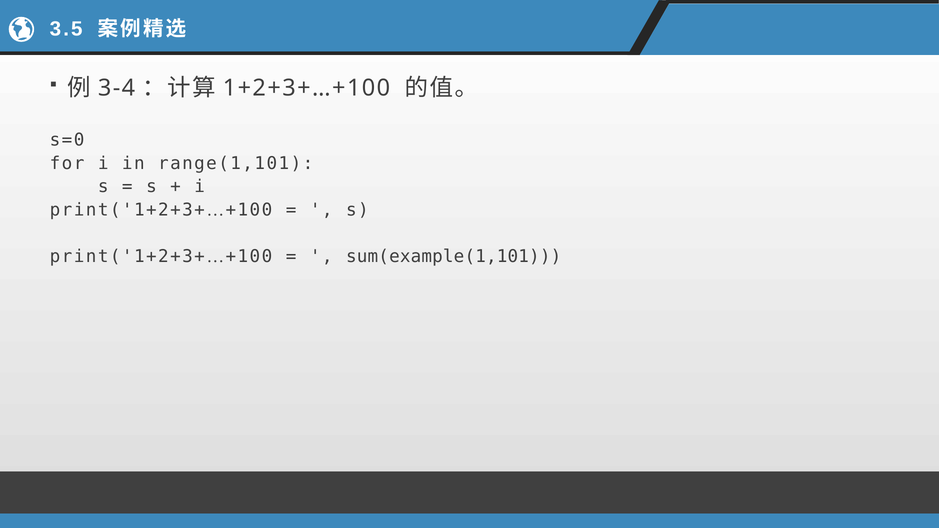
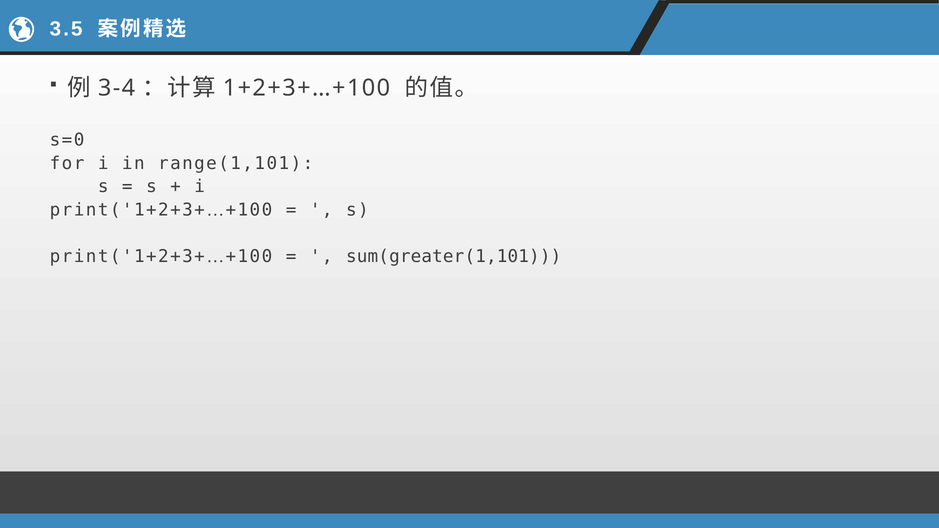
sum(example(1,101: sum(example(1,101 -> sum(greater(1,101
